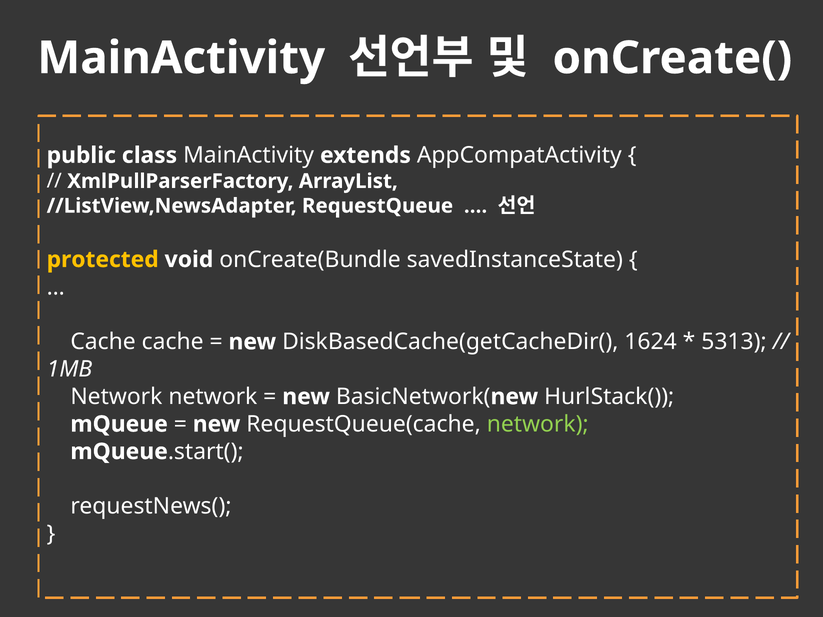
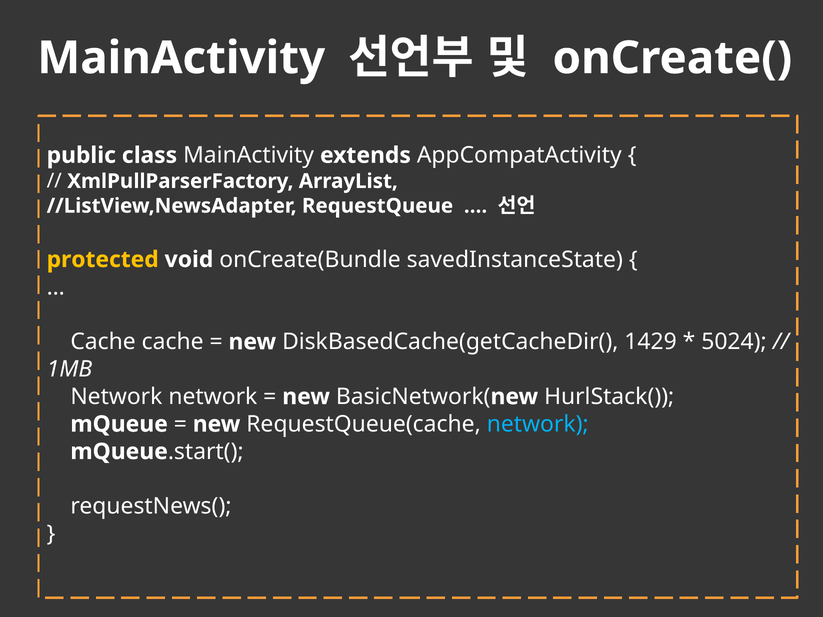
1624: 1624 -> 1429
5313: 5313 -> 5024
network at (538, 424) colour: light green -> light blue
